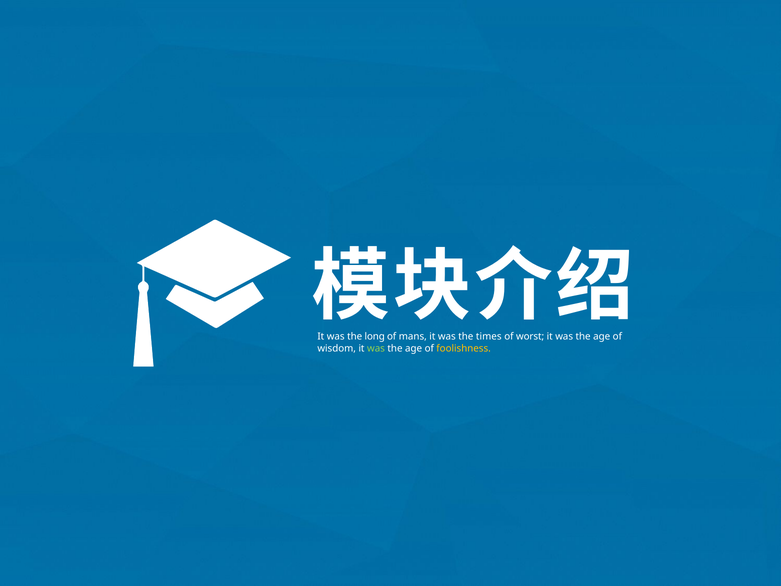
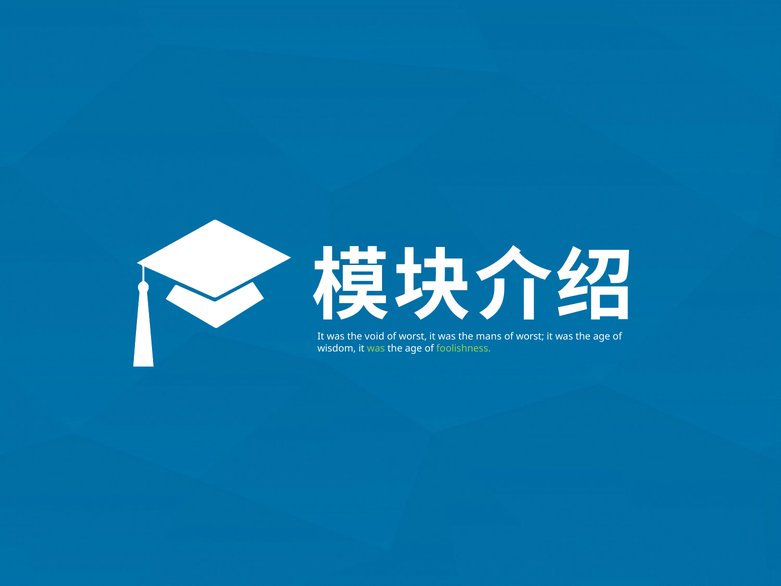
long: long -> void
mans at (413, 336): mans -> worst
times: times -> mans
foolishness colour: yellow -> light green
